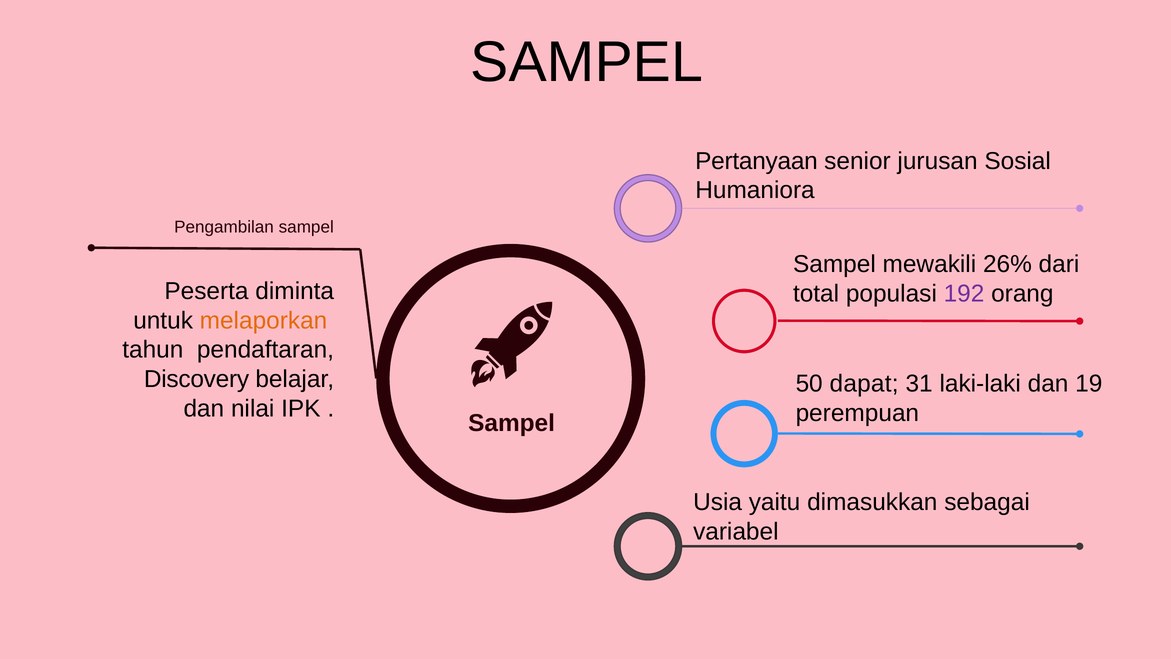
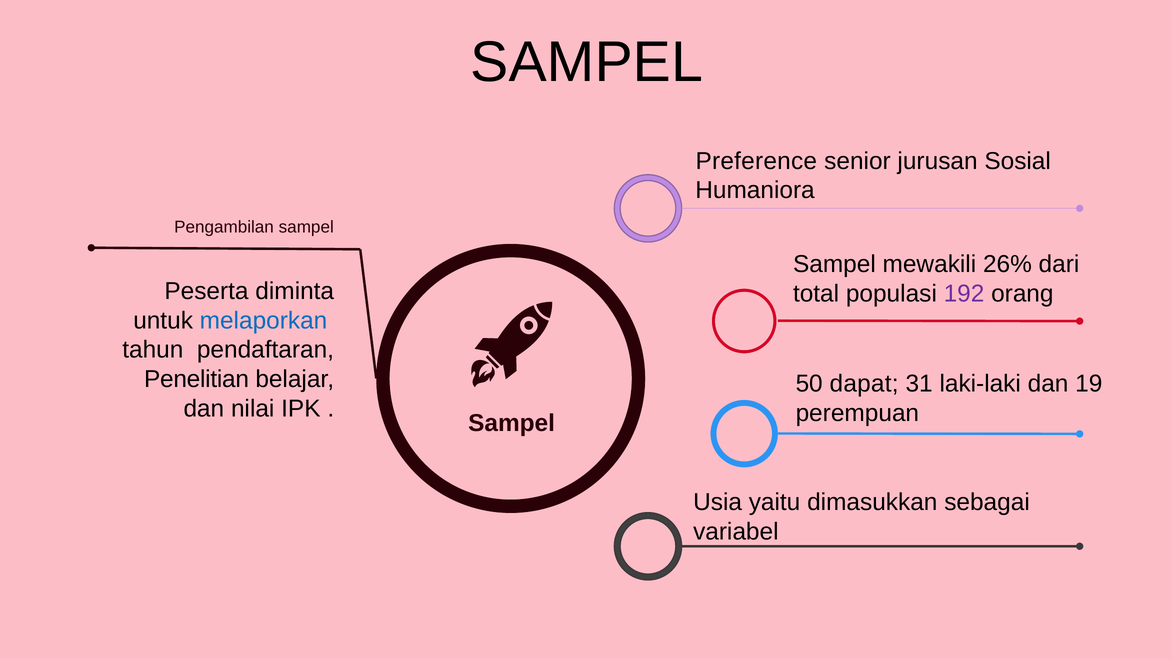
Pertanyaan: Pertanyaan -> Preference
melaporkan colour: orange -> blue
Discovery: Discovery -> Penelitian
